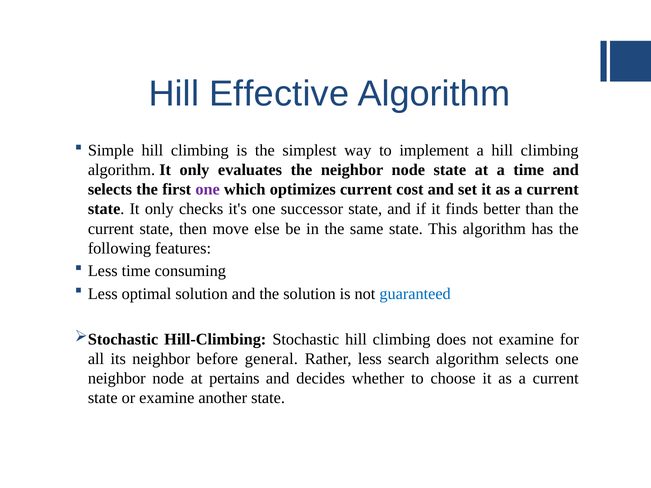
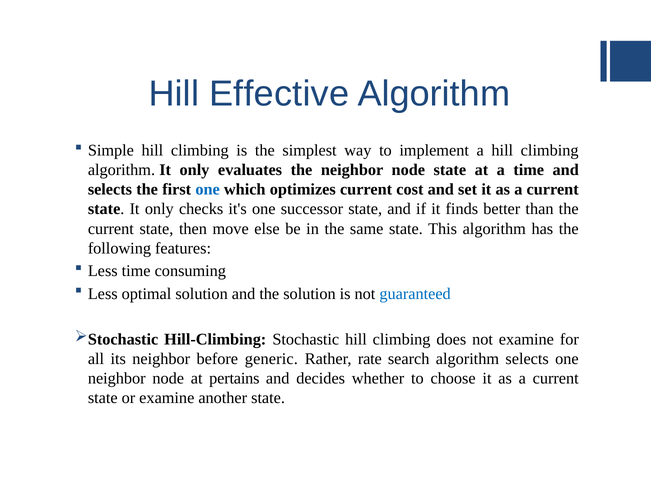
one at (208, 190) colour: purple -> blue
general: general -> generic
Rather less: less -> rate
